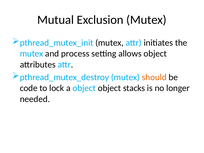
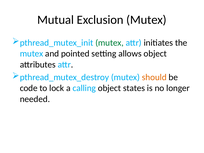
mutex at (109, 43) colour: black -> green
process: process -> pointed
a object: object -> calling
stacks: stacks -> states
